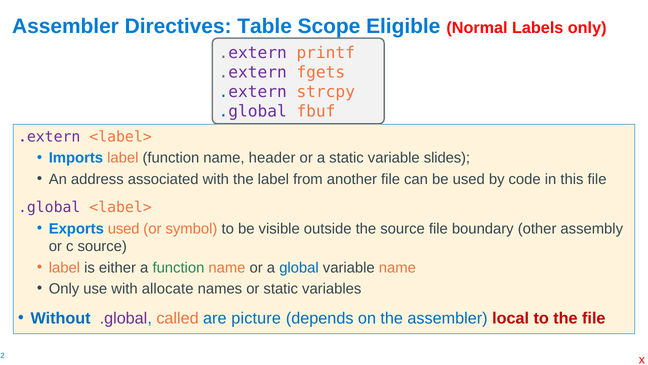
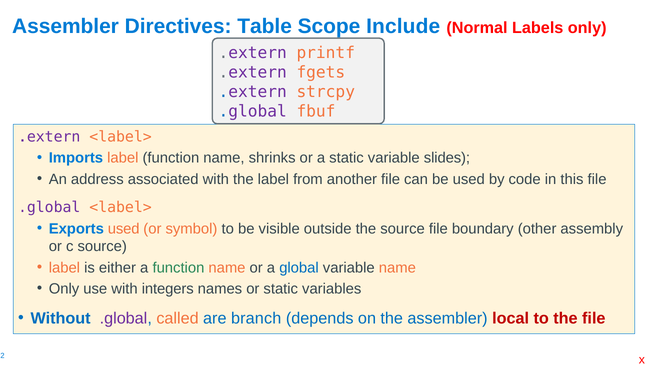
Eligible: Eligible -> Include
header: header -> shrinks
allocate: allocate -> integers
picture: picture -> branch
